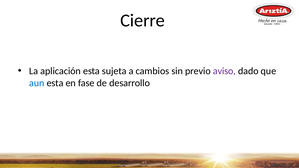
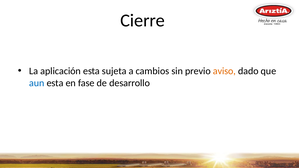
aviso colour: purple -> orange
